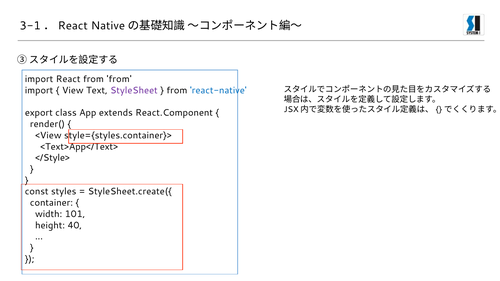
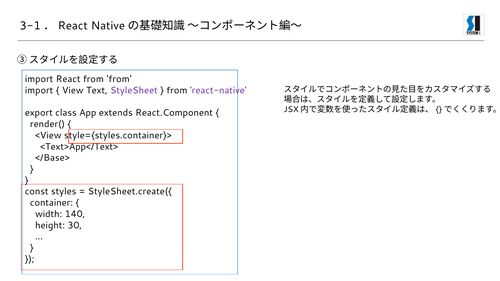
react-native colour: blue -> purple
</Style>: </Style> -> </Base>
101: 101 -> 140
40: 40 -> 30
